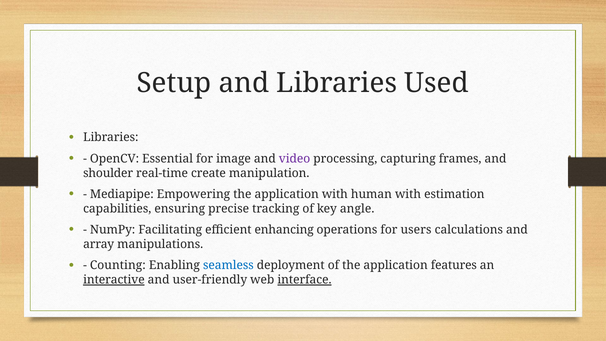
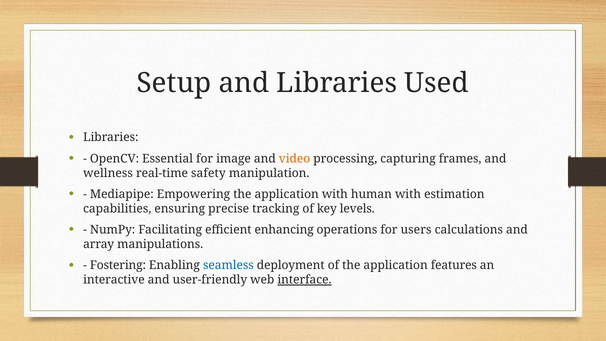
video colour: purple -> orange
shoulder: shoulder -> wellness
create: create -> safety
angle: angle -> levels
Counting: Counting -> Fostering
interactive underline: present -> none
